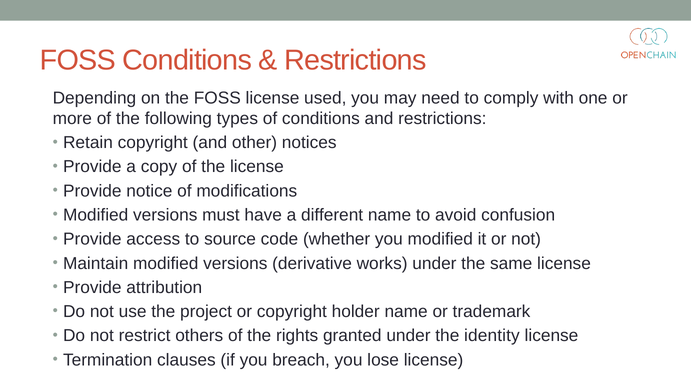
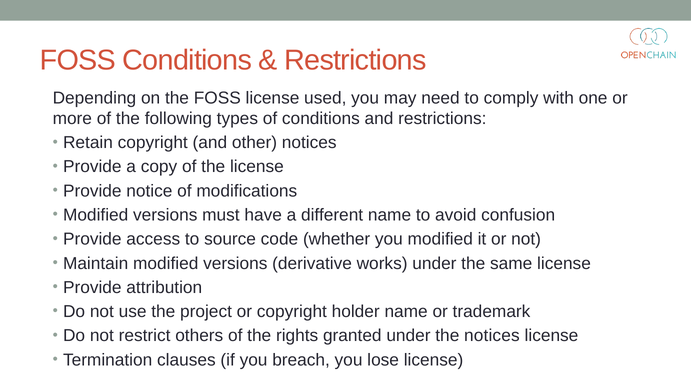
the identity: identity -> notices
